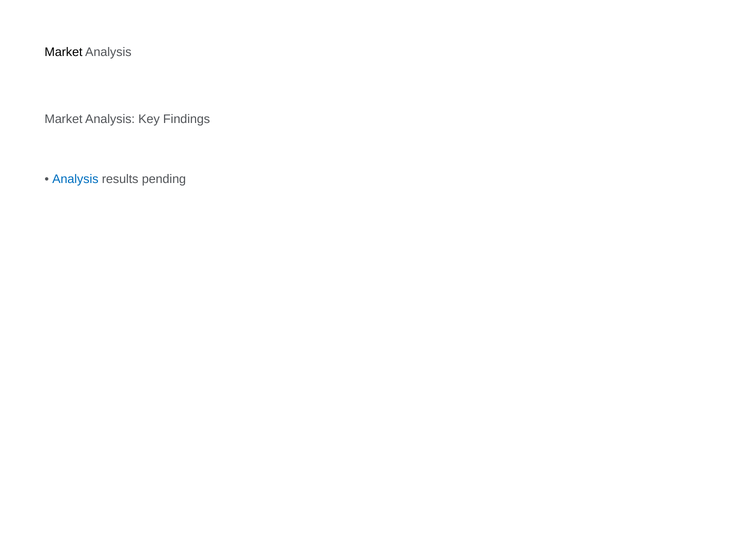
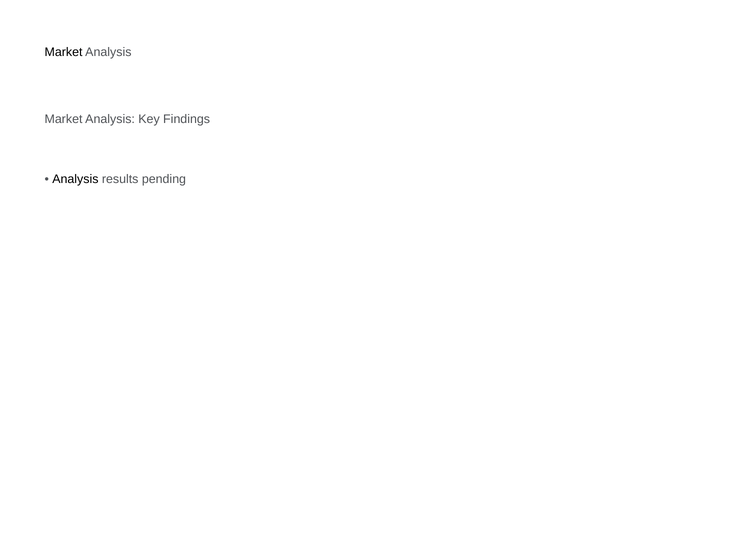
Analysis at (75, 179) colour: blue -> black
